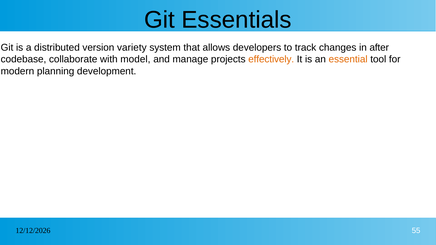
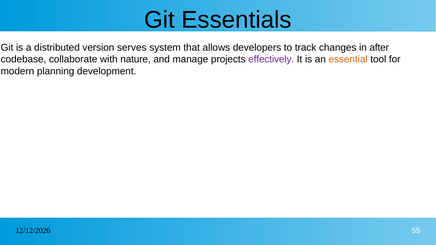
variety: variety -> serves
model: model -> nature
effectively colour: orange -> purple
